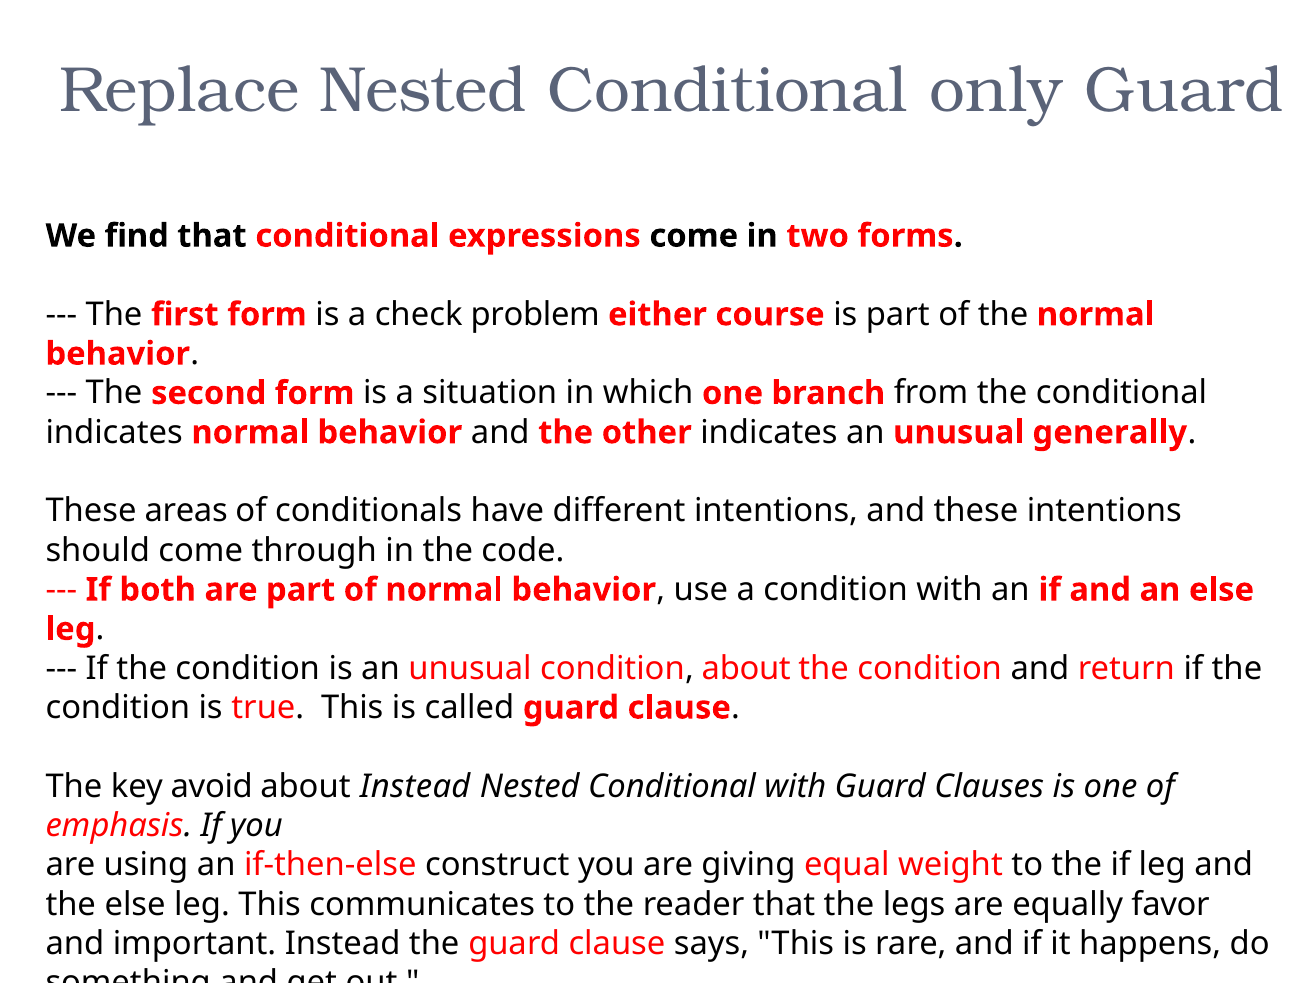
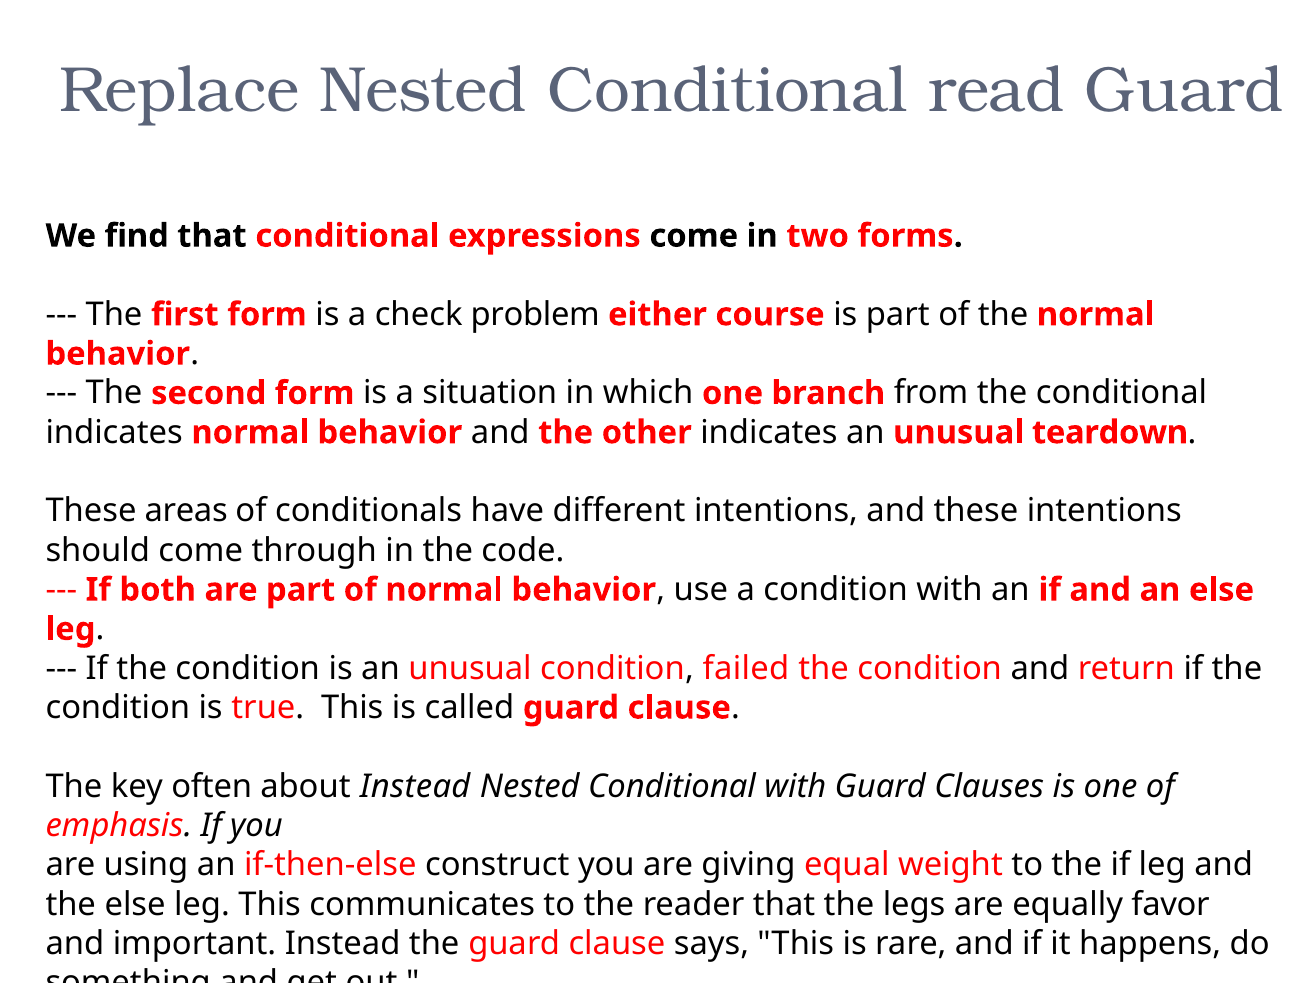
only: only -> read
generally: generally -> teardown
condition about: about -> failed
avoid: avoid -> often
